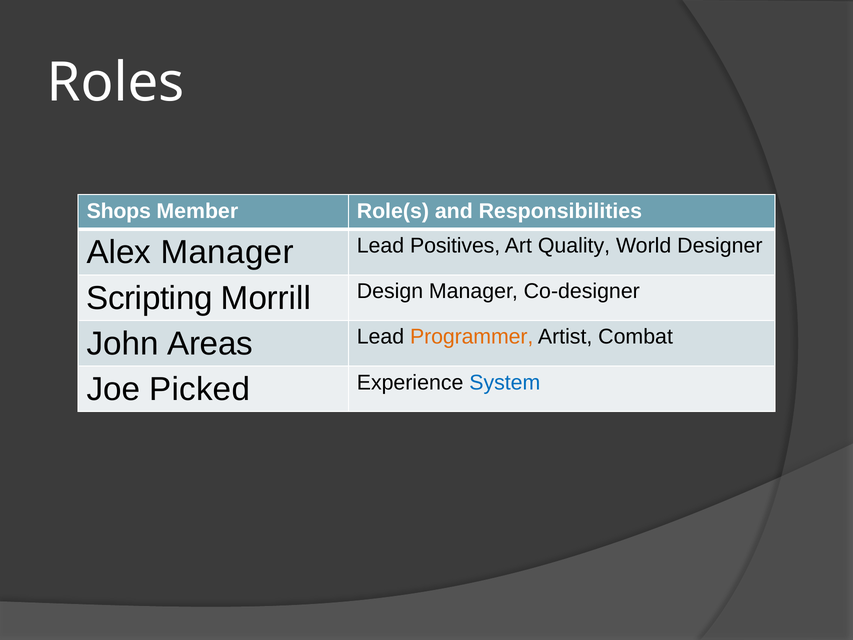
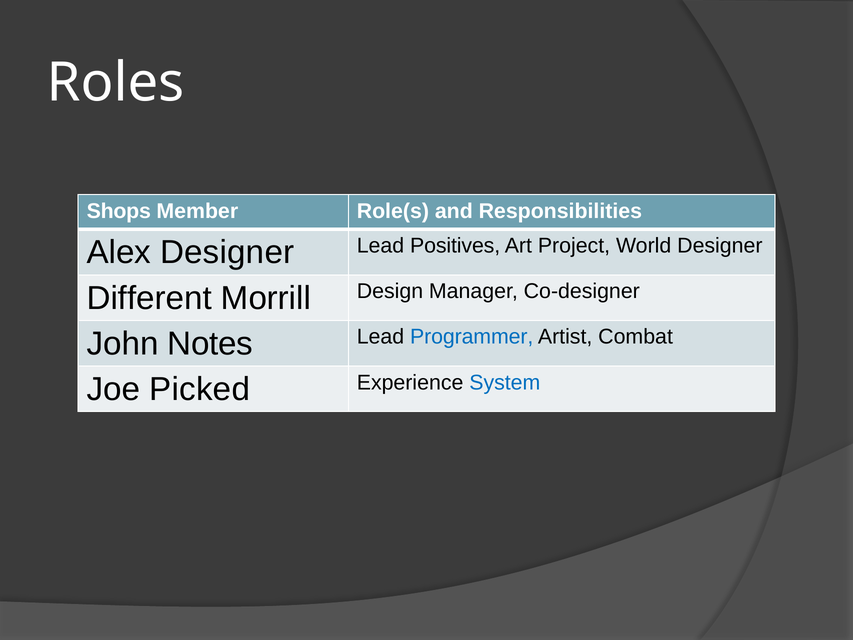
Alex Manager: Manager -> Designer
Quality: Quality -> Project
Scripting: Scripting -> Different
Areas: Areas -> Notes
Programmer colour: orange -> blue
